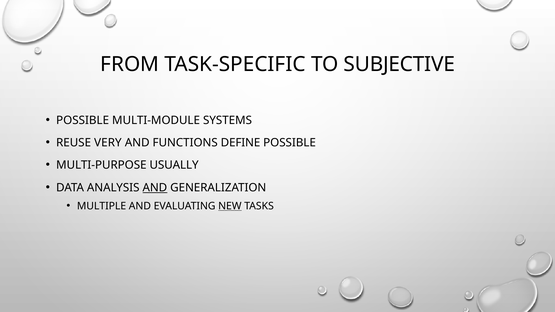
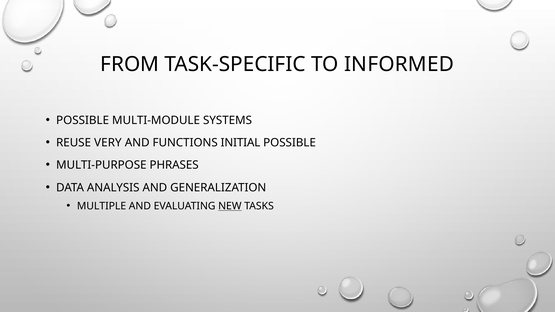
SUBJECTIVE: SUBJECTIVE -> INFORMED
DEFINE: DEFINE -> INITIAL
USUALLY: USUALLY -> PHRASES
AND at (155, 188) underline: present -> none
